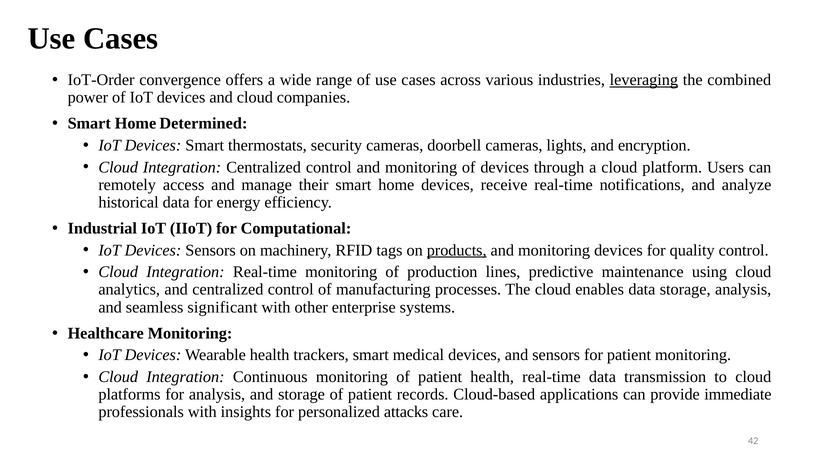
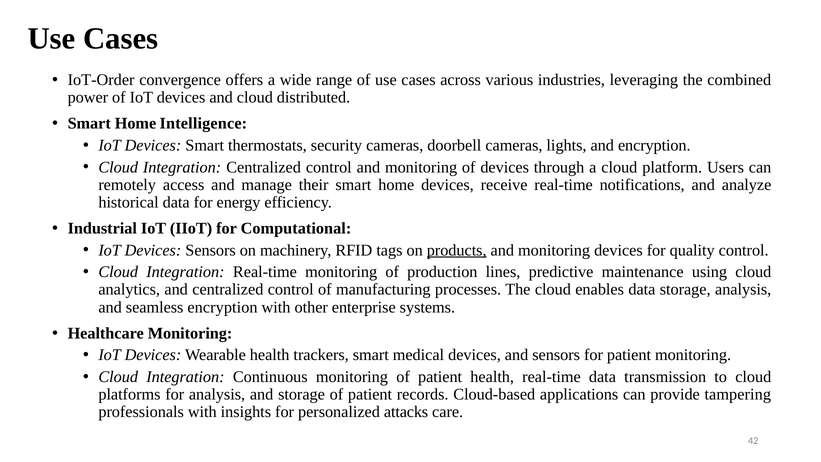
leveraging underline: present -> none
companies: companies -> distributed
Determined: Determined -> Intelligence
seamless significant: significant -> encryption
immediate: immediate -> tampering
